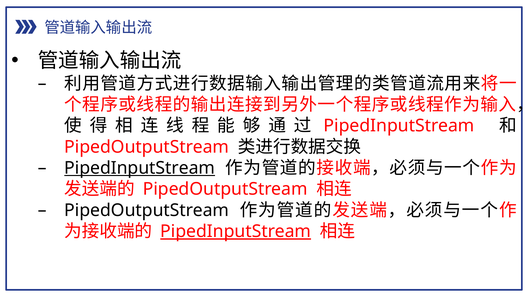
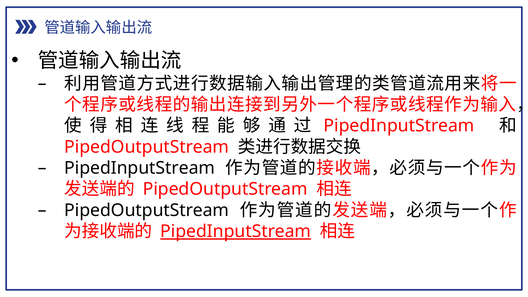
PipedInputStream at (140, 168) underline: present -> none
